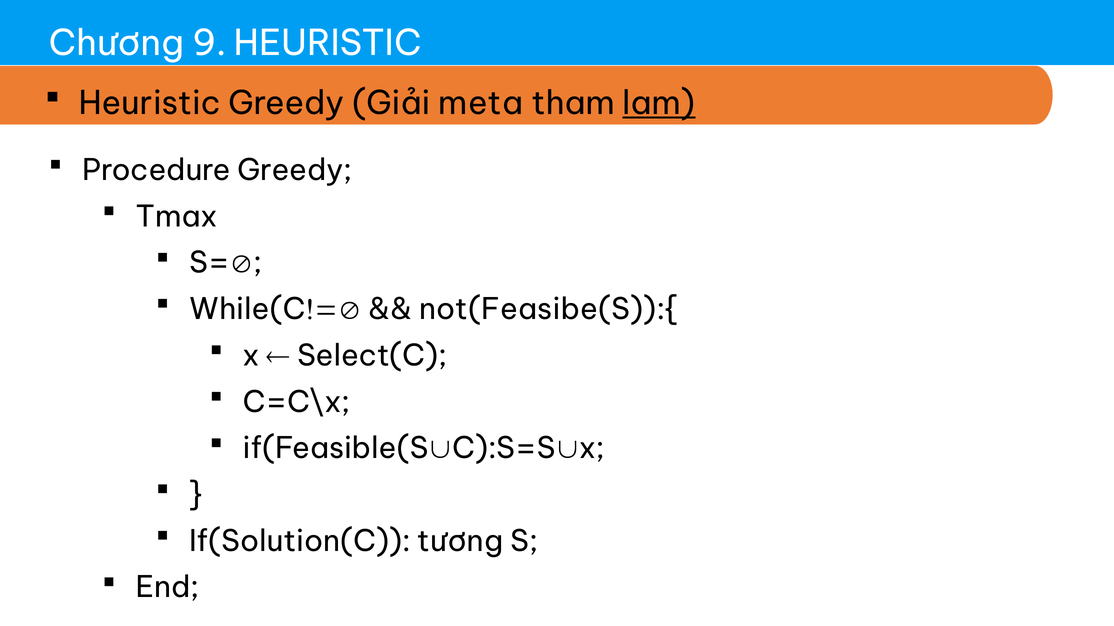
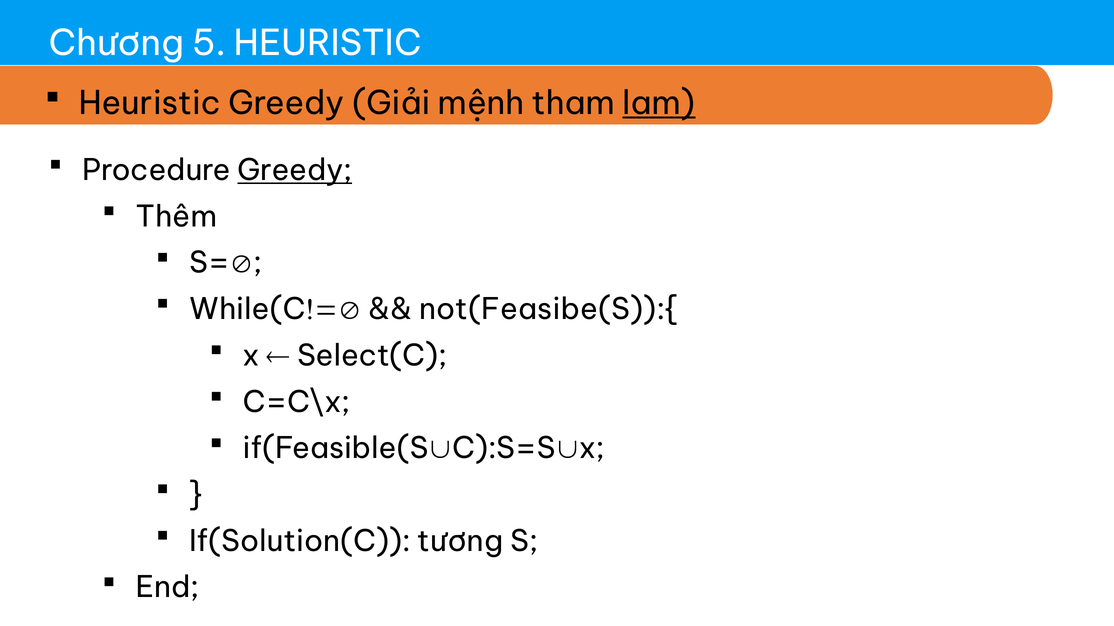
9: 9 -> 5
meta: meta -> mệnh
Greedy at (295, 171) underline: none -> present
Tmax: Tmax -> Thêm
